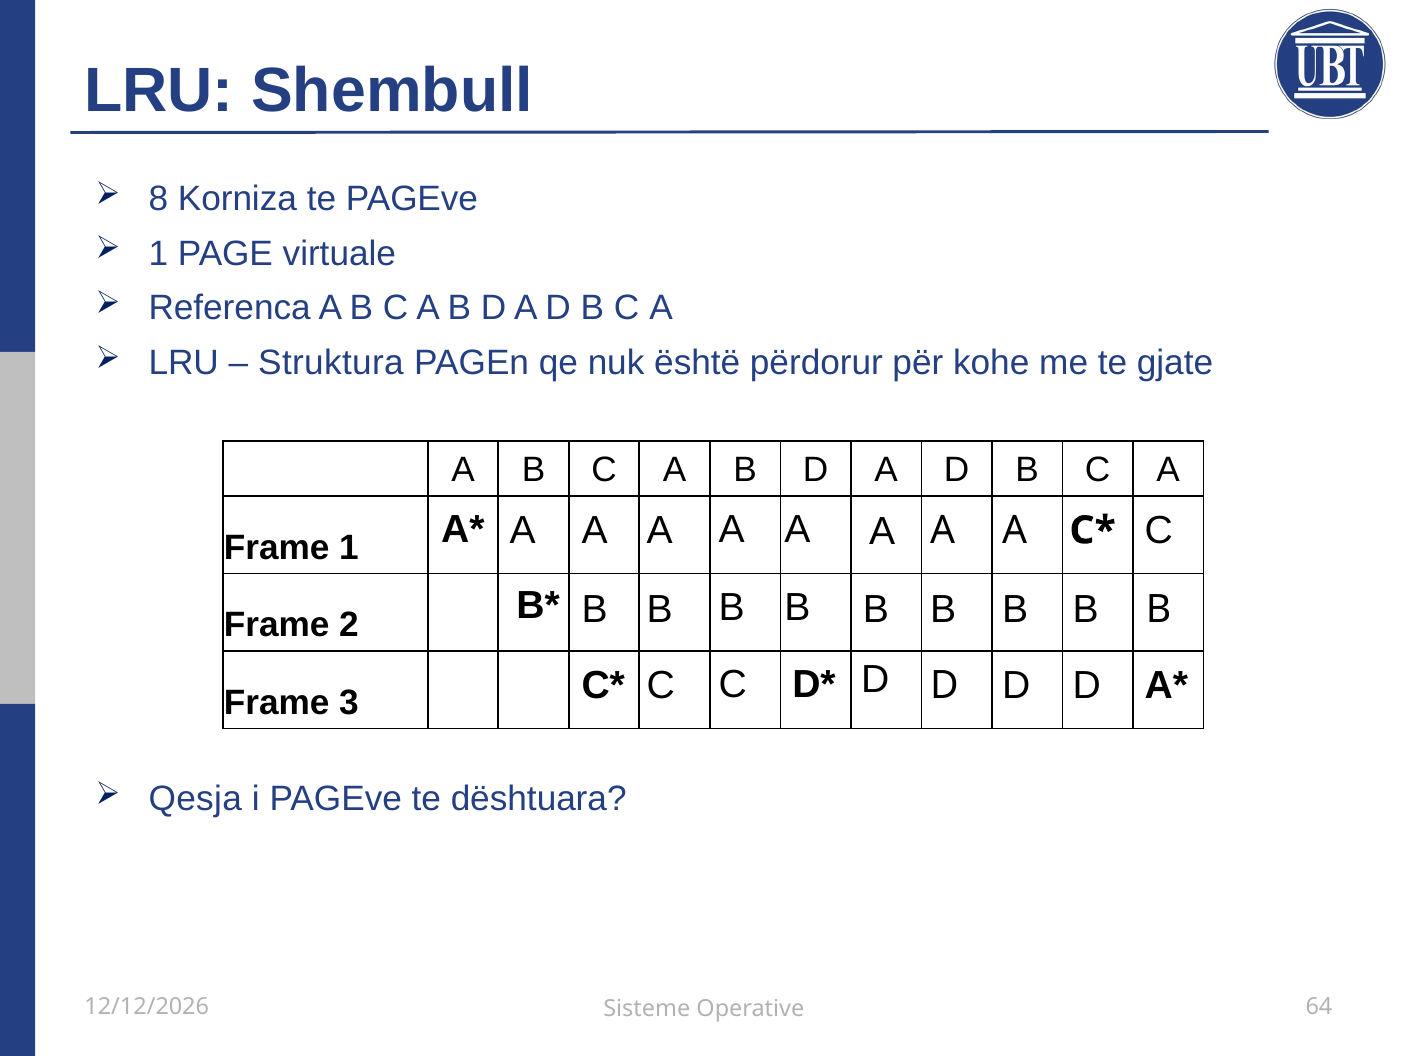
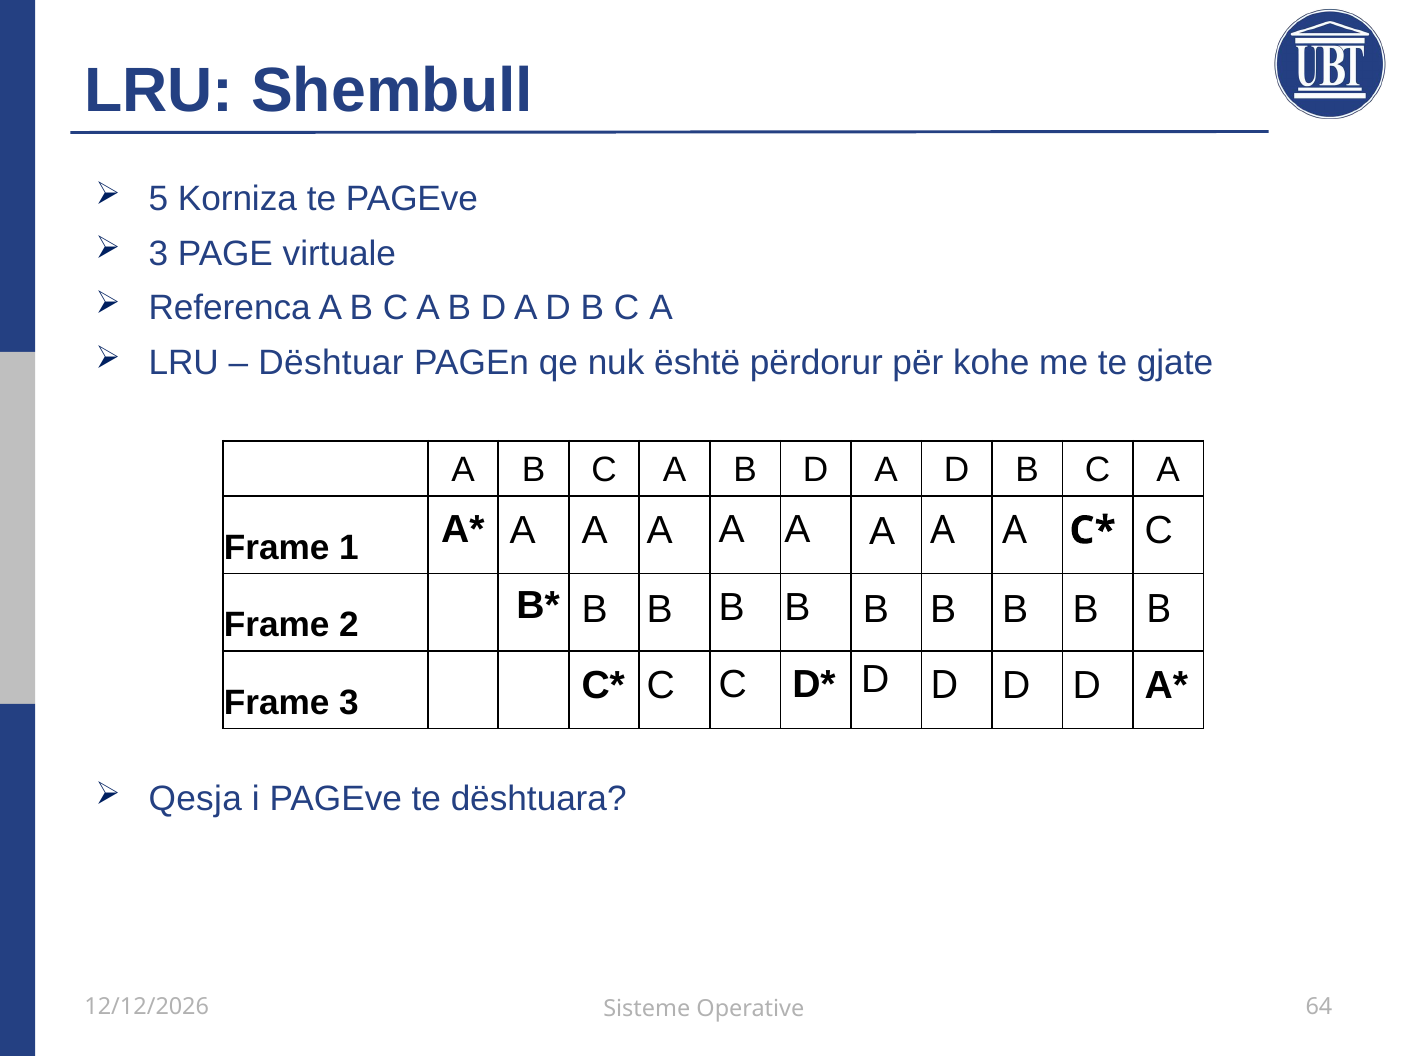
8: 8 -> 5
1 at (158, 254): 1 -> 3
Struktura: Struktura -> Dështuar
